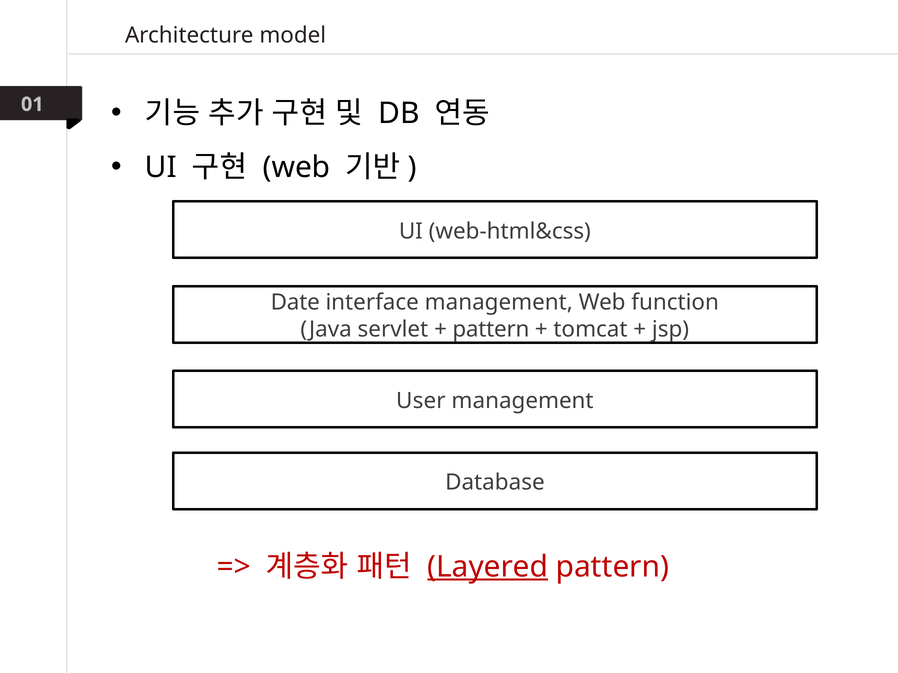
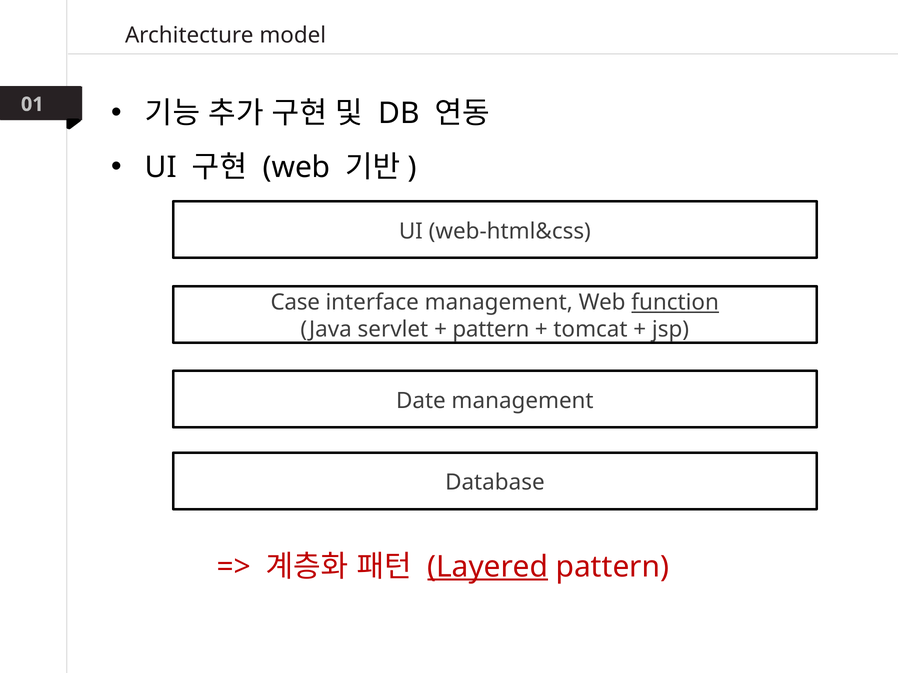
Date: Date -> Case
function underline: none -> present
User: User -> Date
